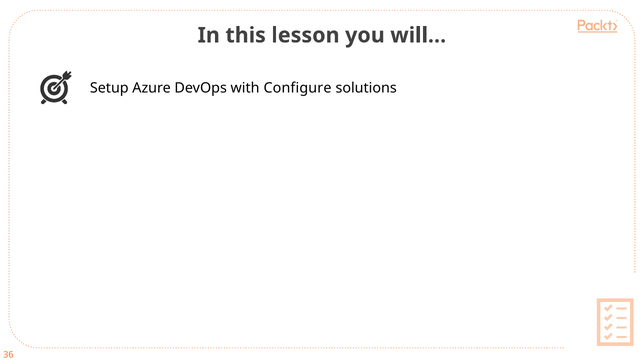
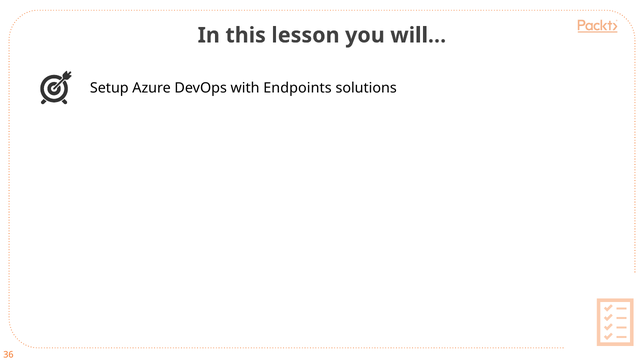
Configure: Configure -> Endpoints
